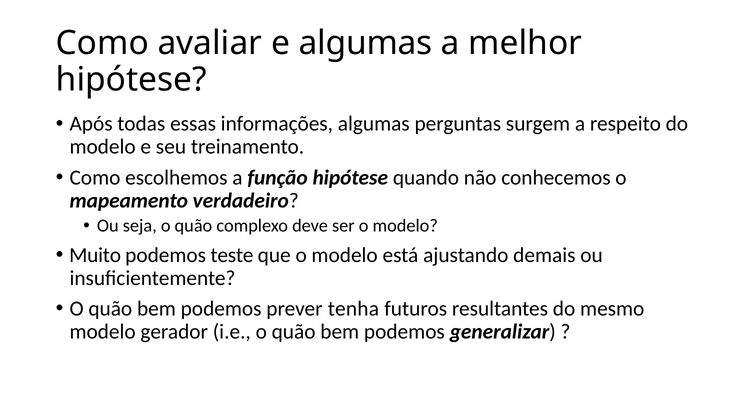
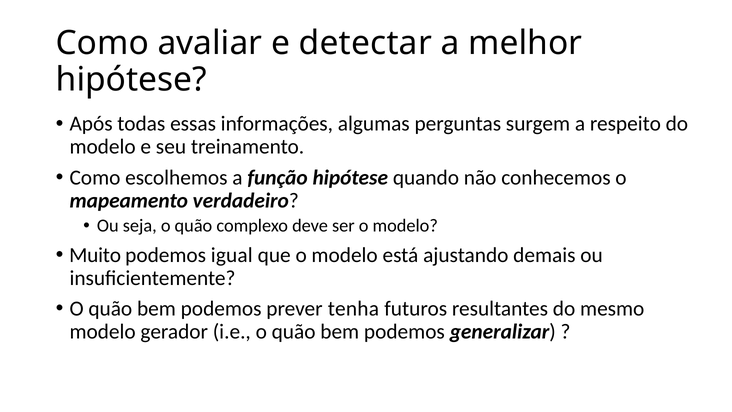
e algumas: algumas -> detectar
teste: teste -> igual
